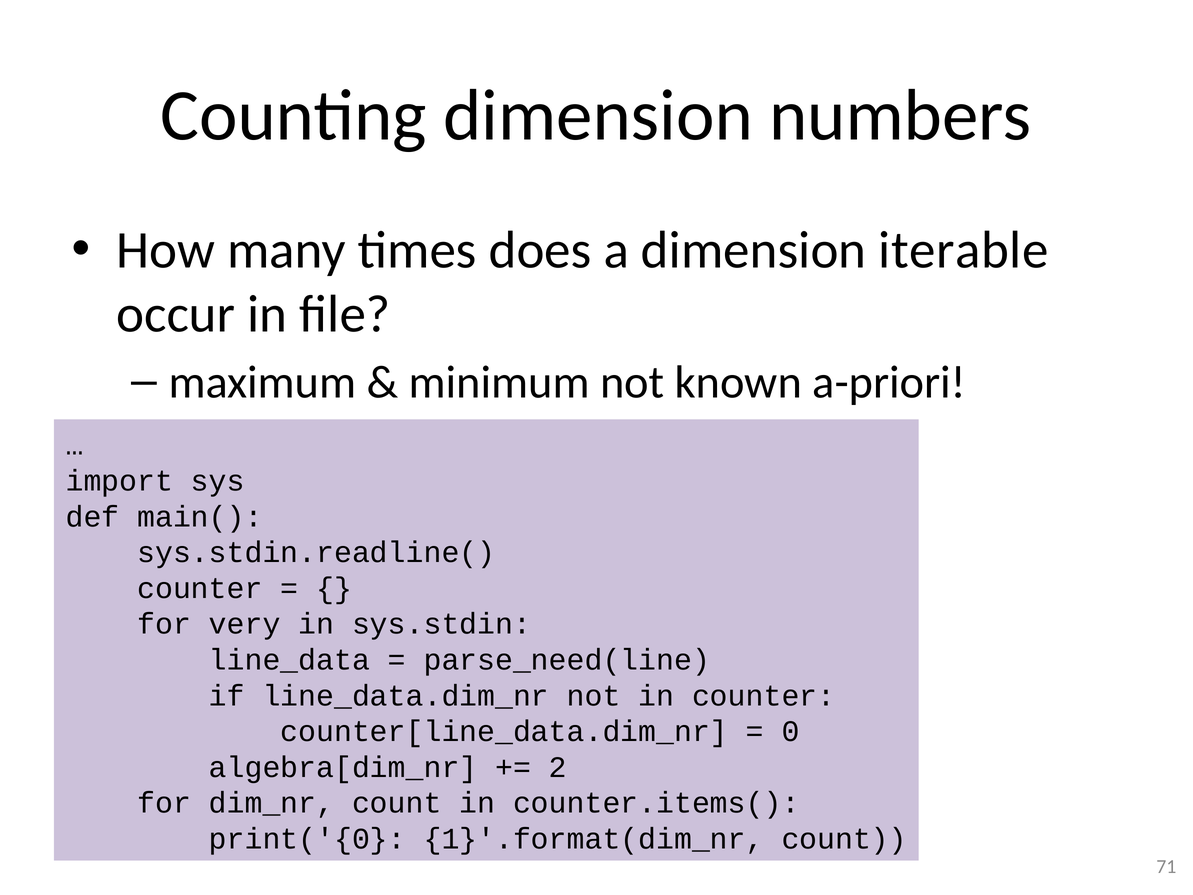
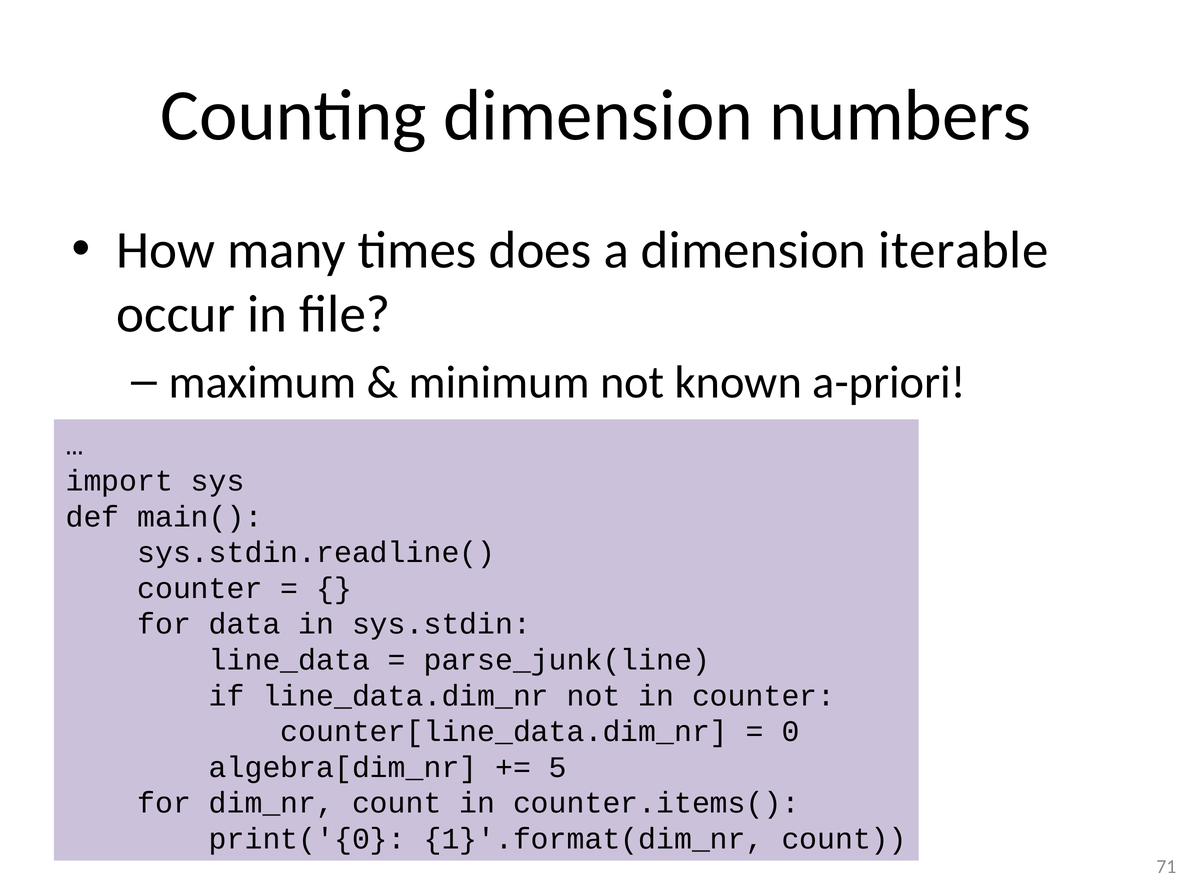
very: very -> data
parse_need(line: parse_need(line -> parse_junk(line
2: 2 -> 5
